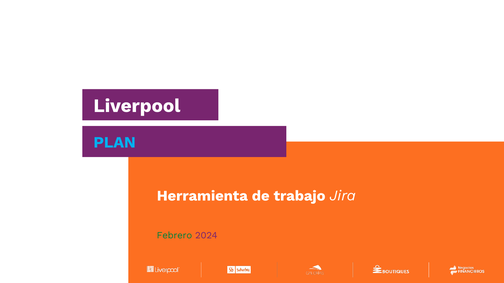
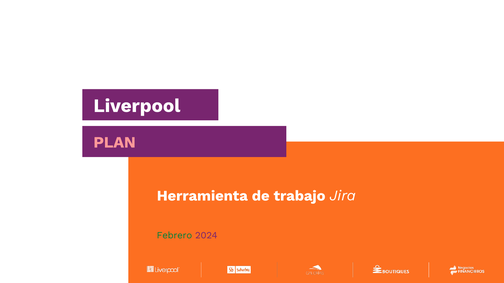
PLAN colour: light blue -> pink
